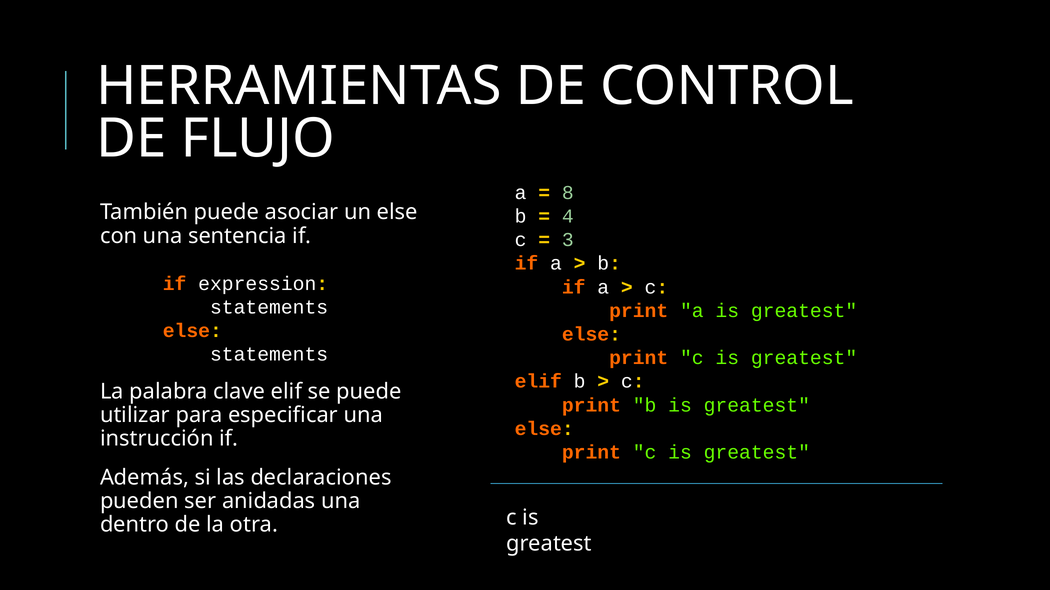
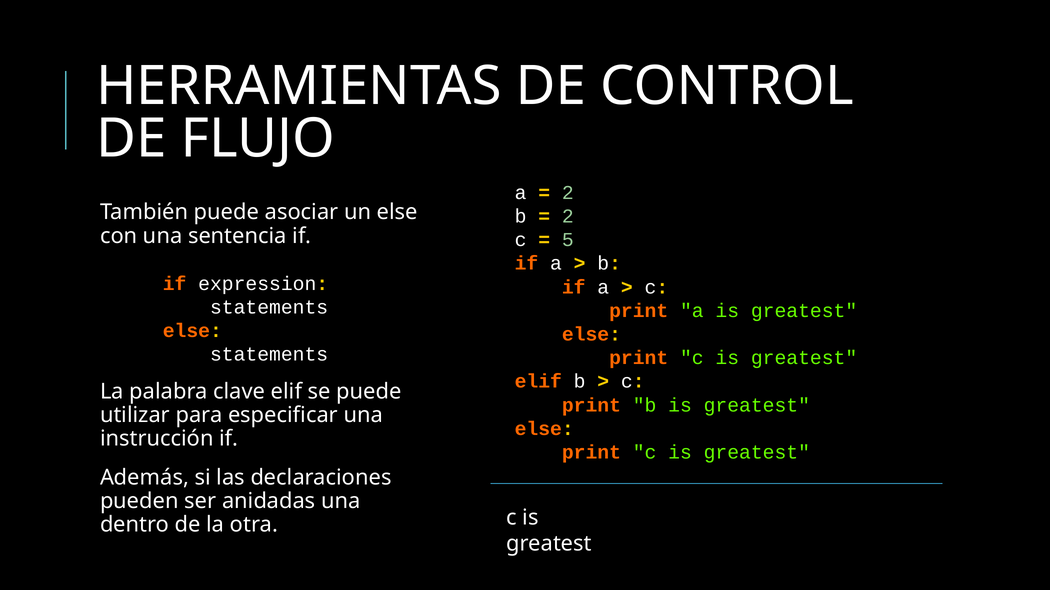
8 at (568, 193): 8 -> 2
4 at (568, 216): 4 -> 2
3: 3 -> 5
